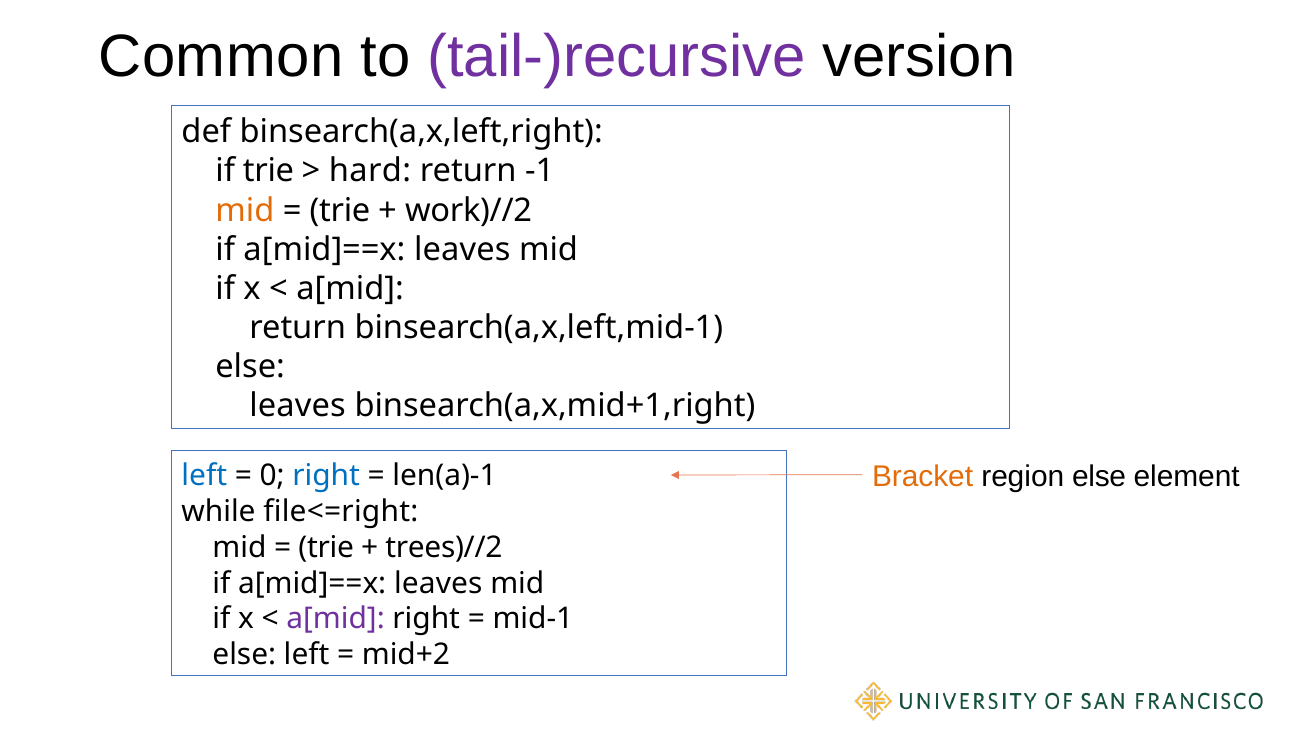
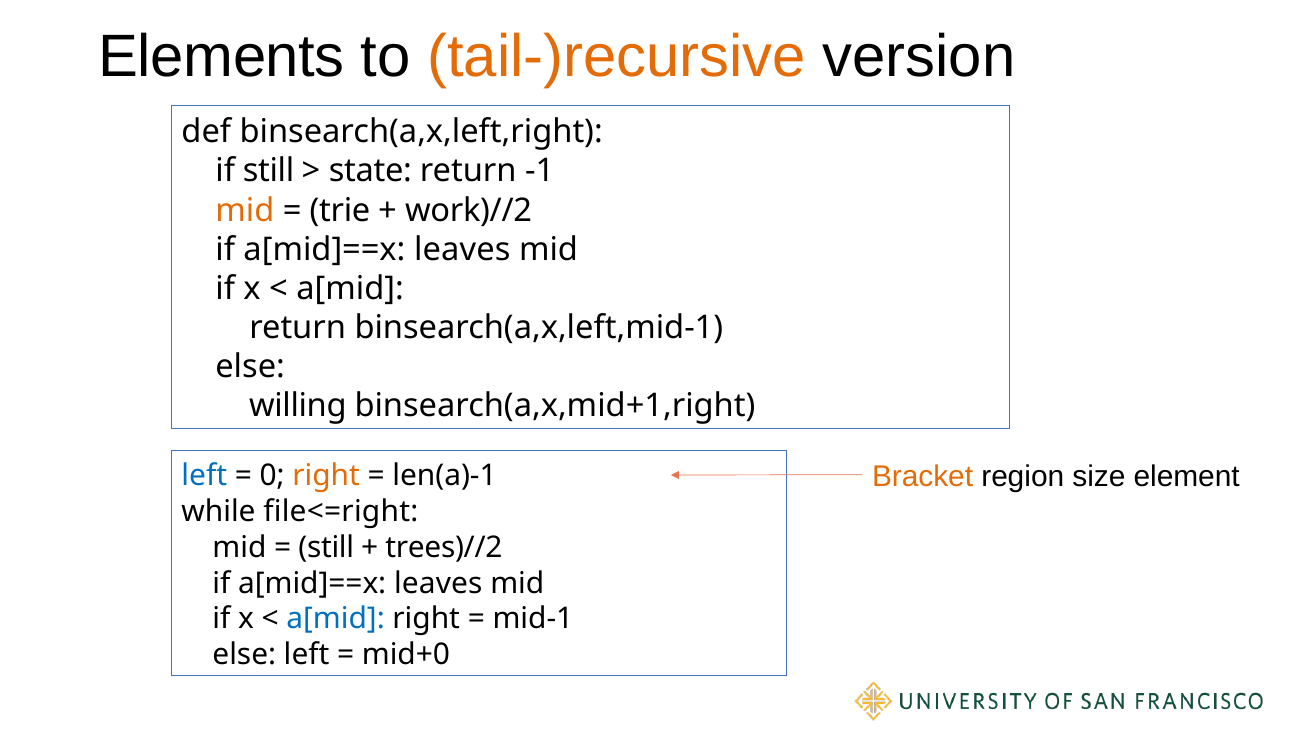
Common: Common -> Elements
tail-)recursive colour: purple -> orange
if trie: trie -> still
hard: hard -> state
leaves at (298, 406): leaves -> willing
region else: else -> size
right at (326, 476) colour: blue -> orange
trie at (326, 547): trie -> still
a[mid at (336, 619) colour: purple -> blue
mid+2: mid+2 -> mid+0
